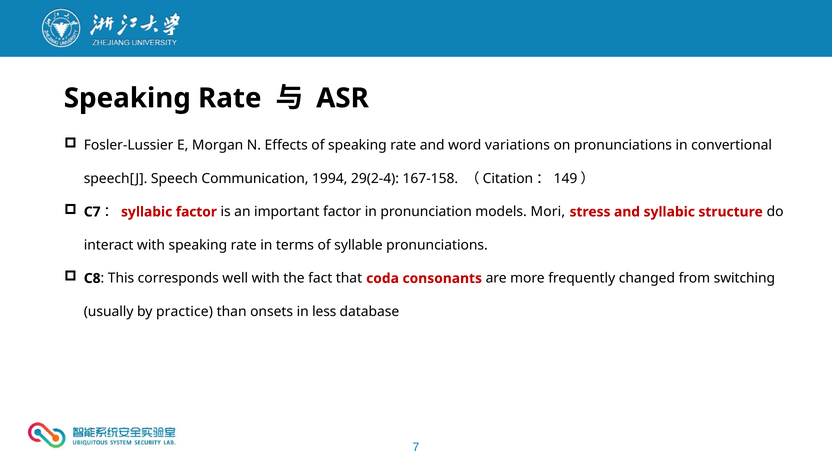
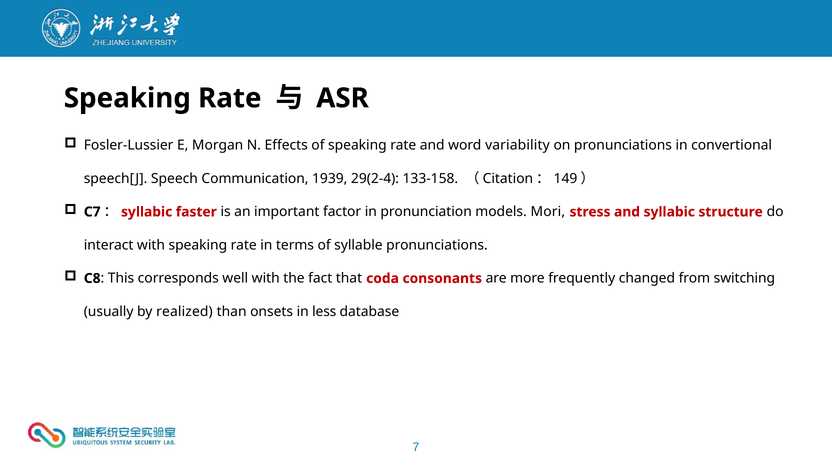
variations: variations -> variability
1994: 1994 -> 1939
167-158: 167-158 -> 133-158
syllabic factor: factor -> faster
practice: practice -> realized
